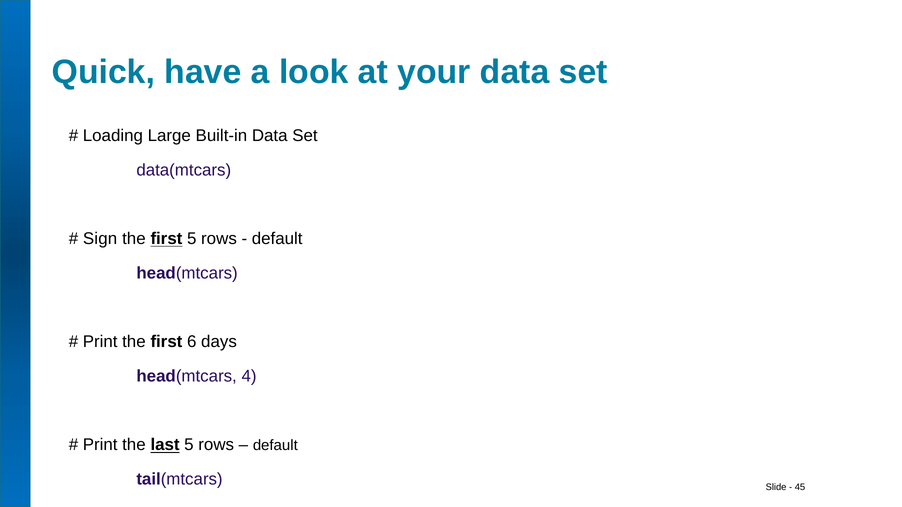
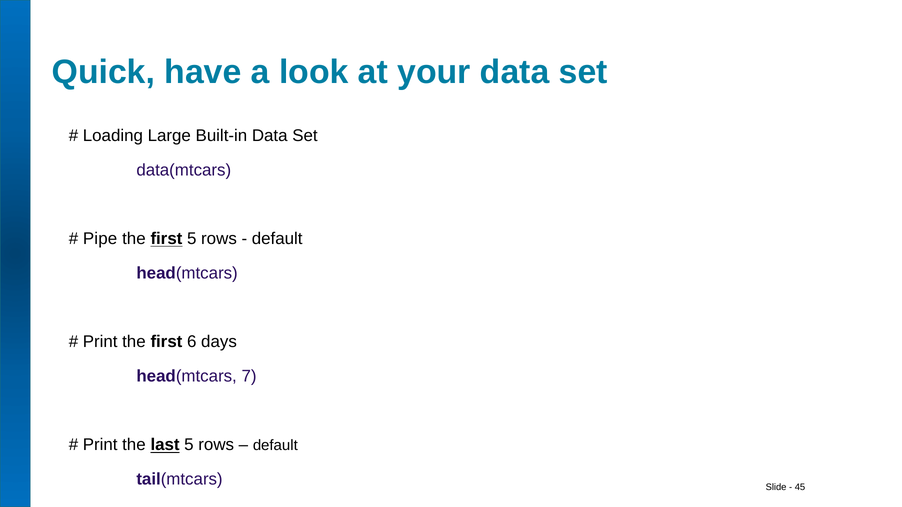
Sign: Sign -> Pipe
4: 4 -> 7
